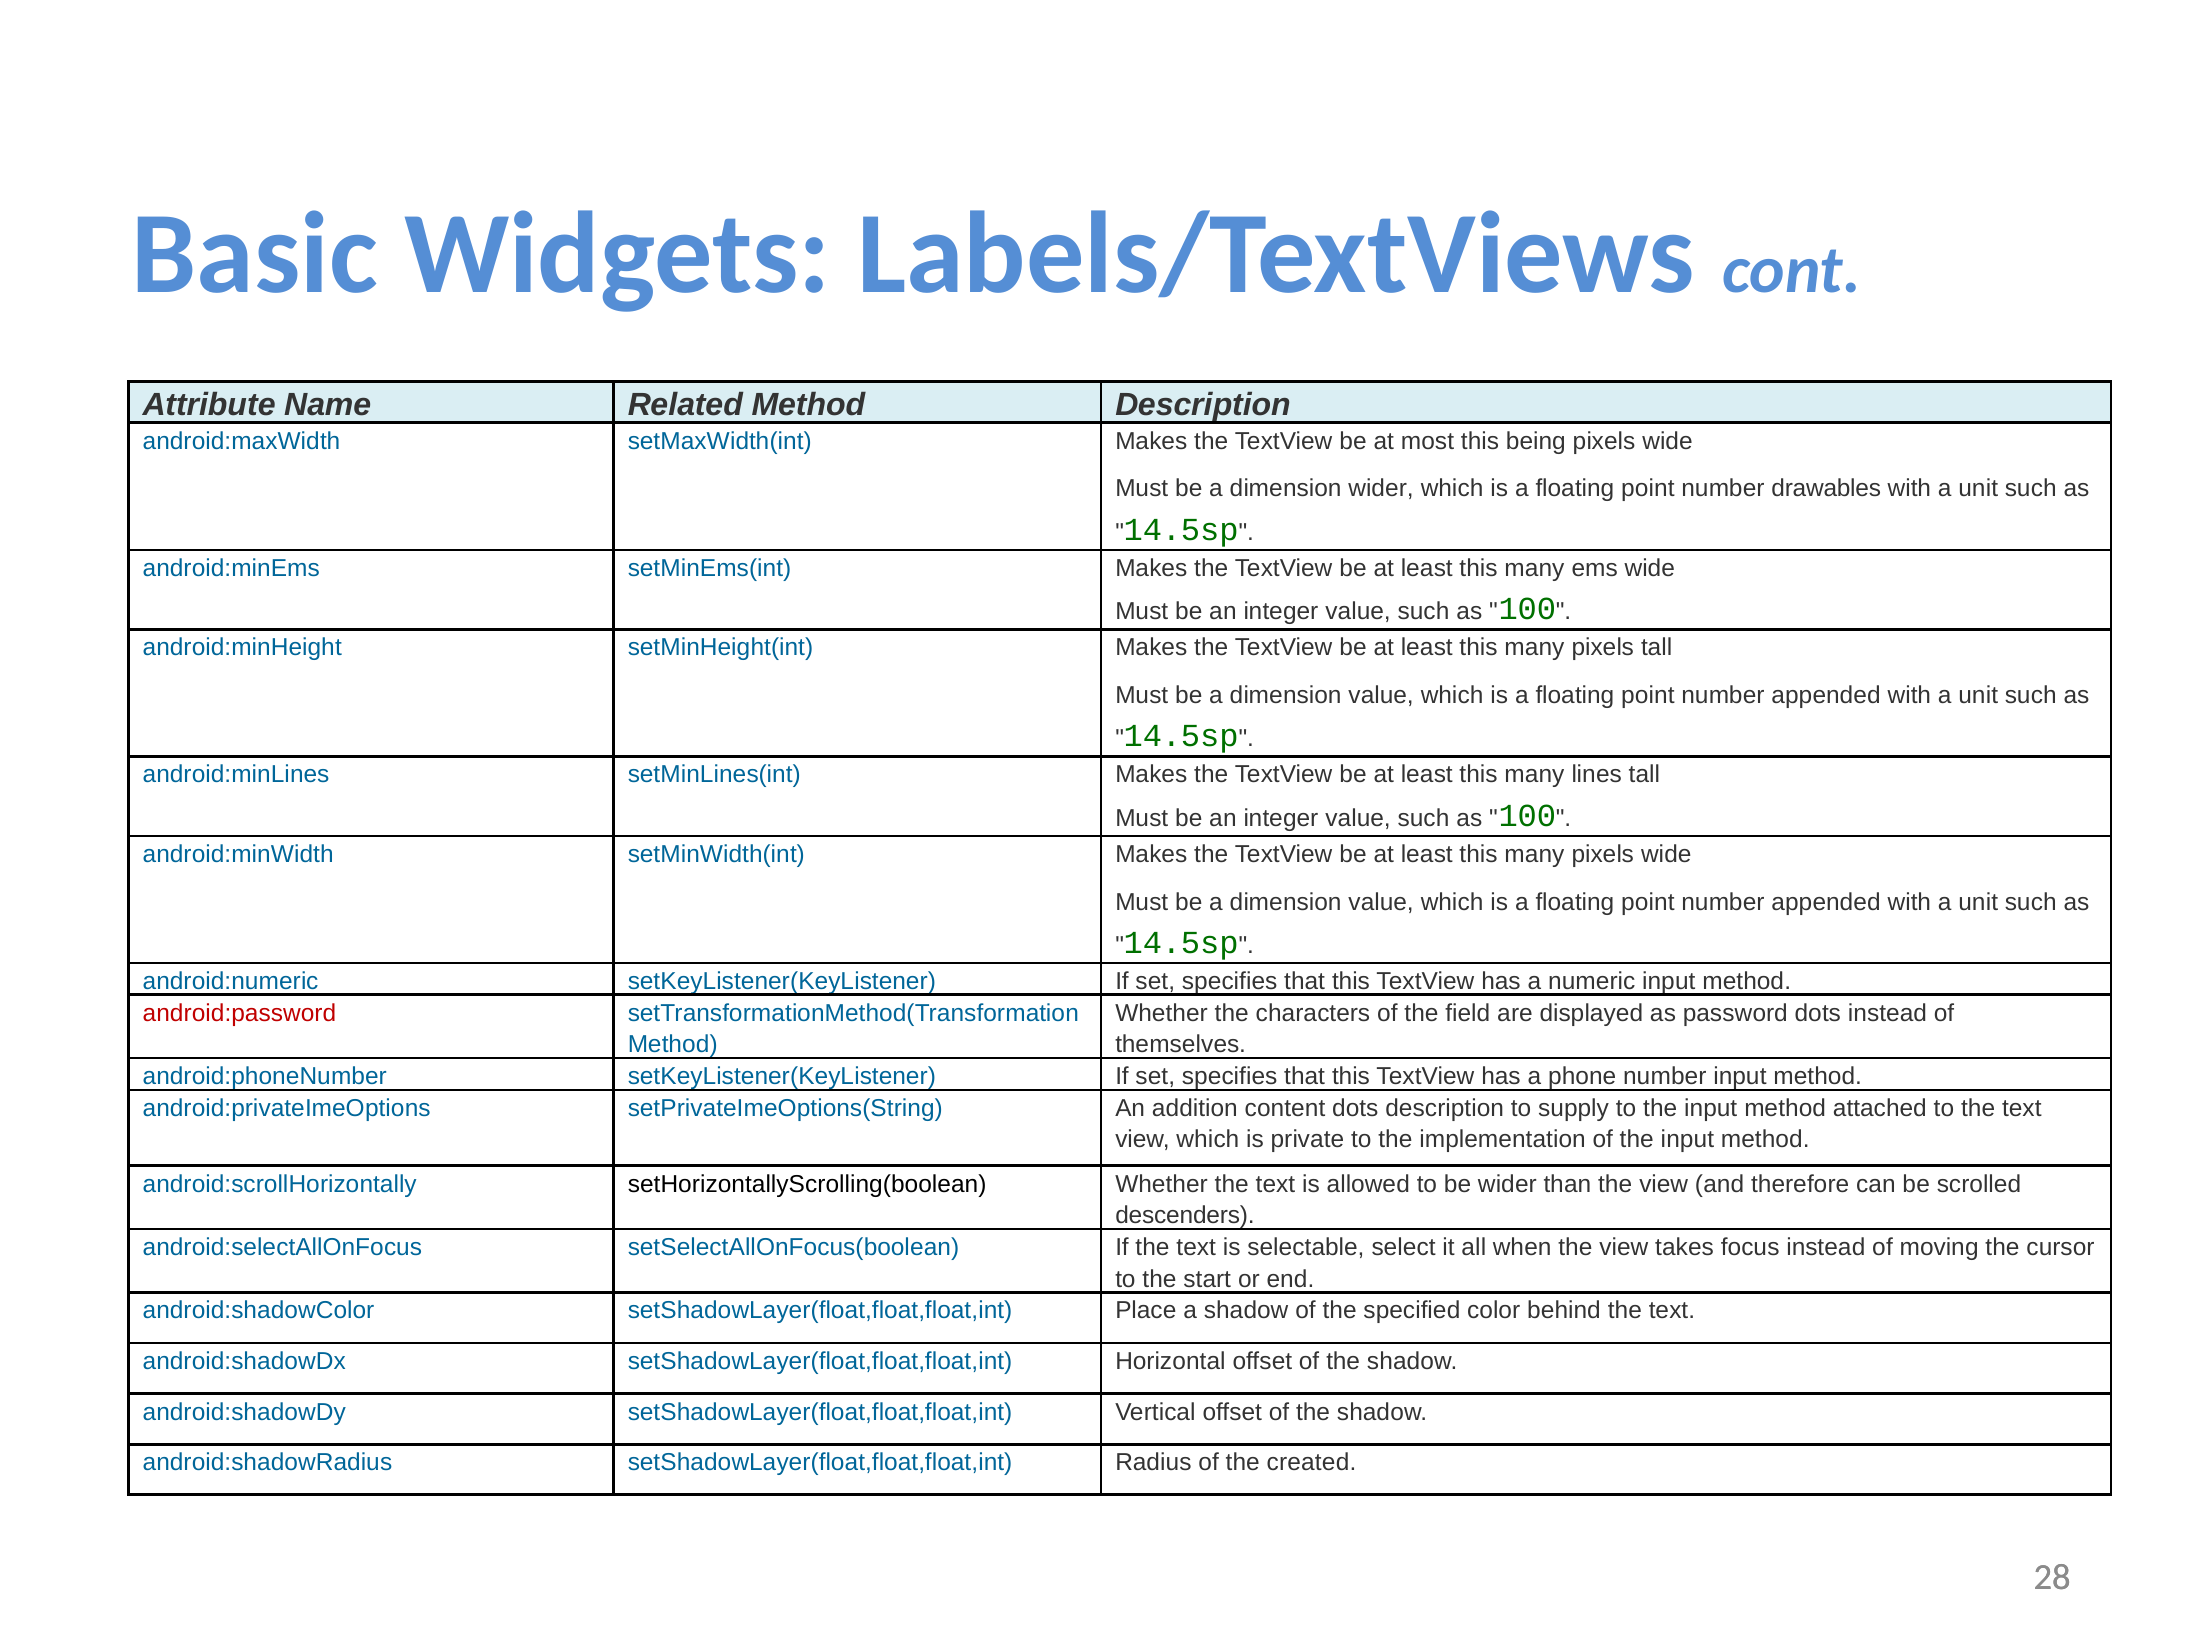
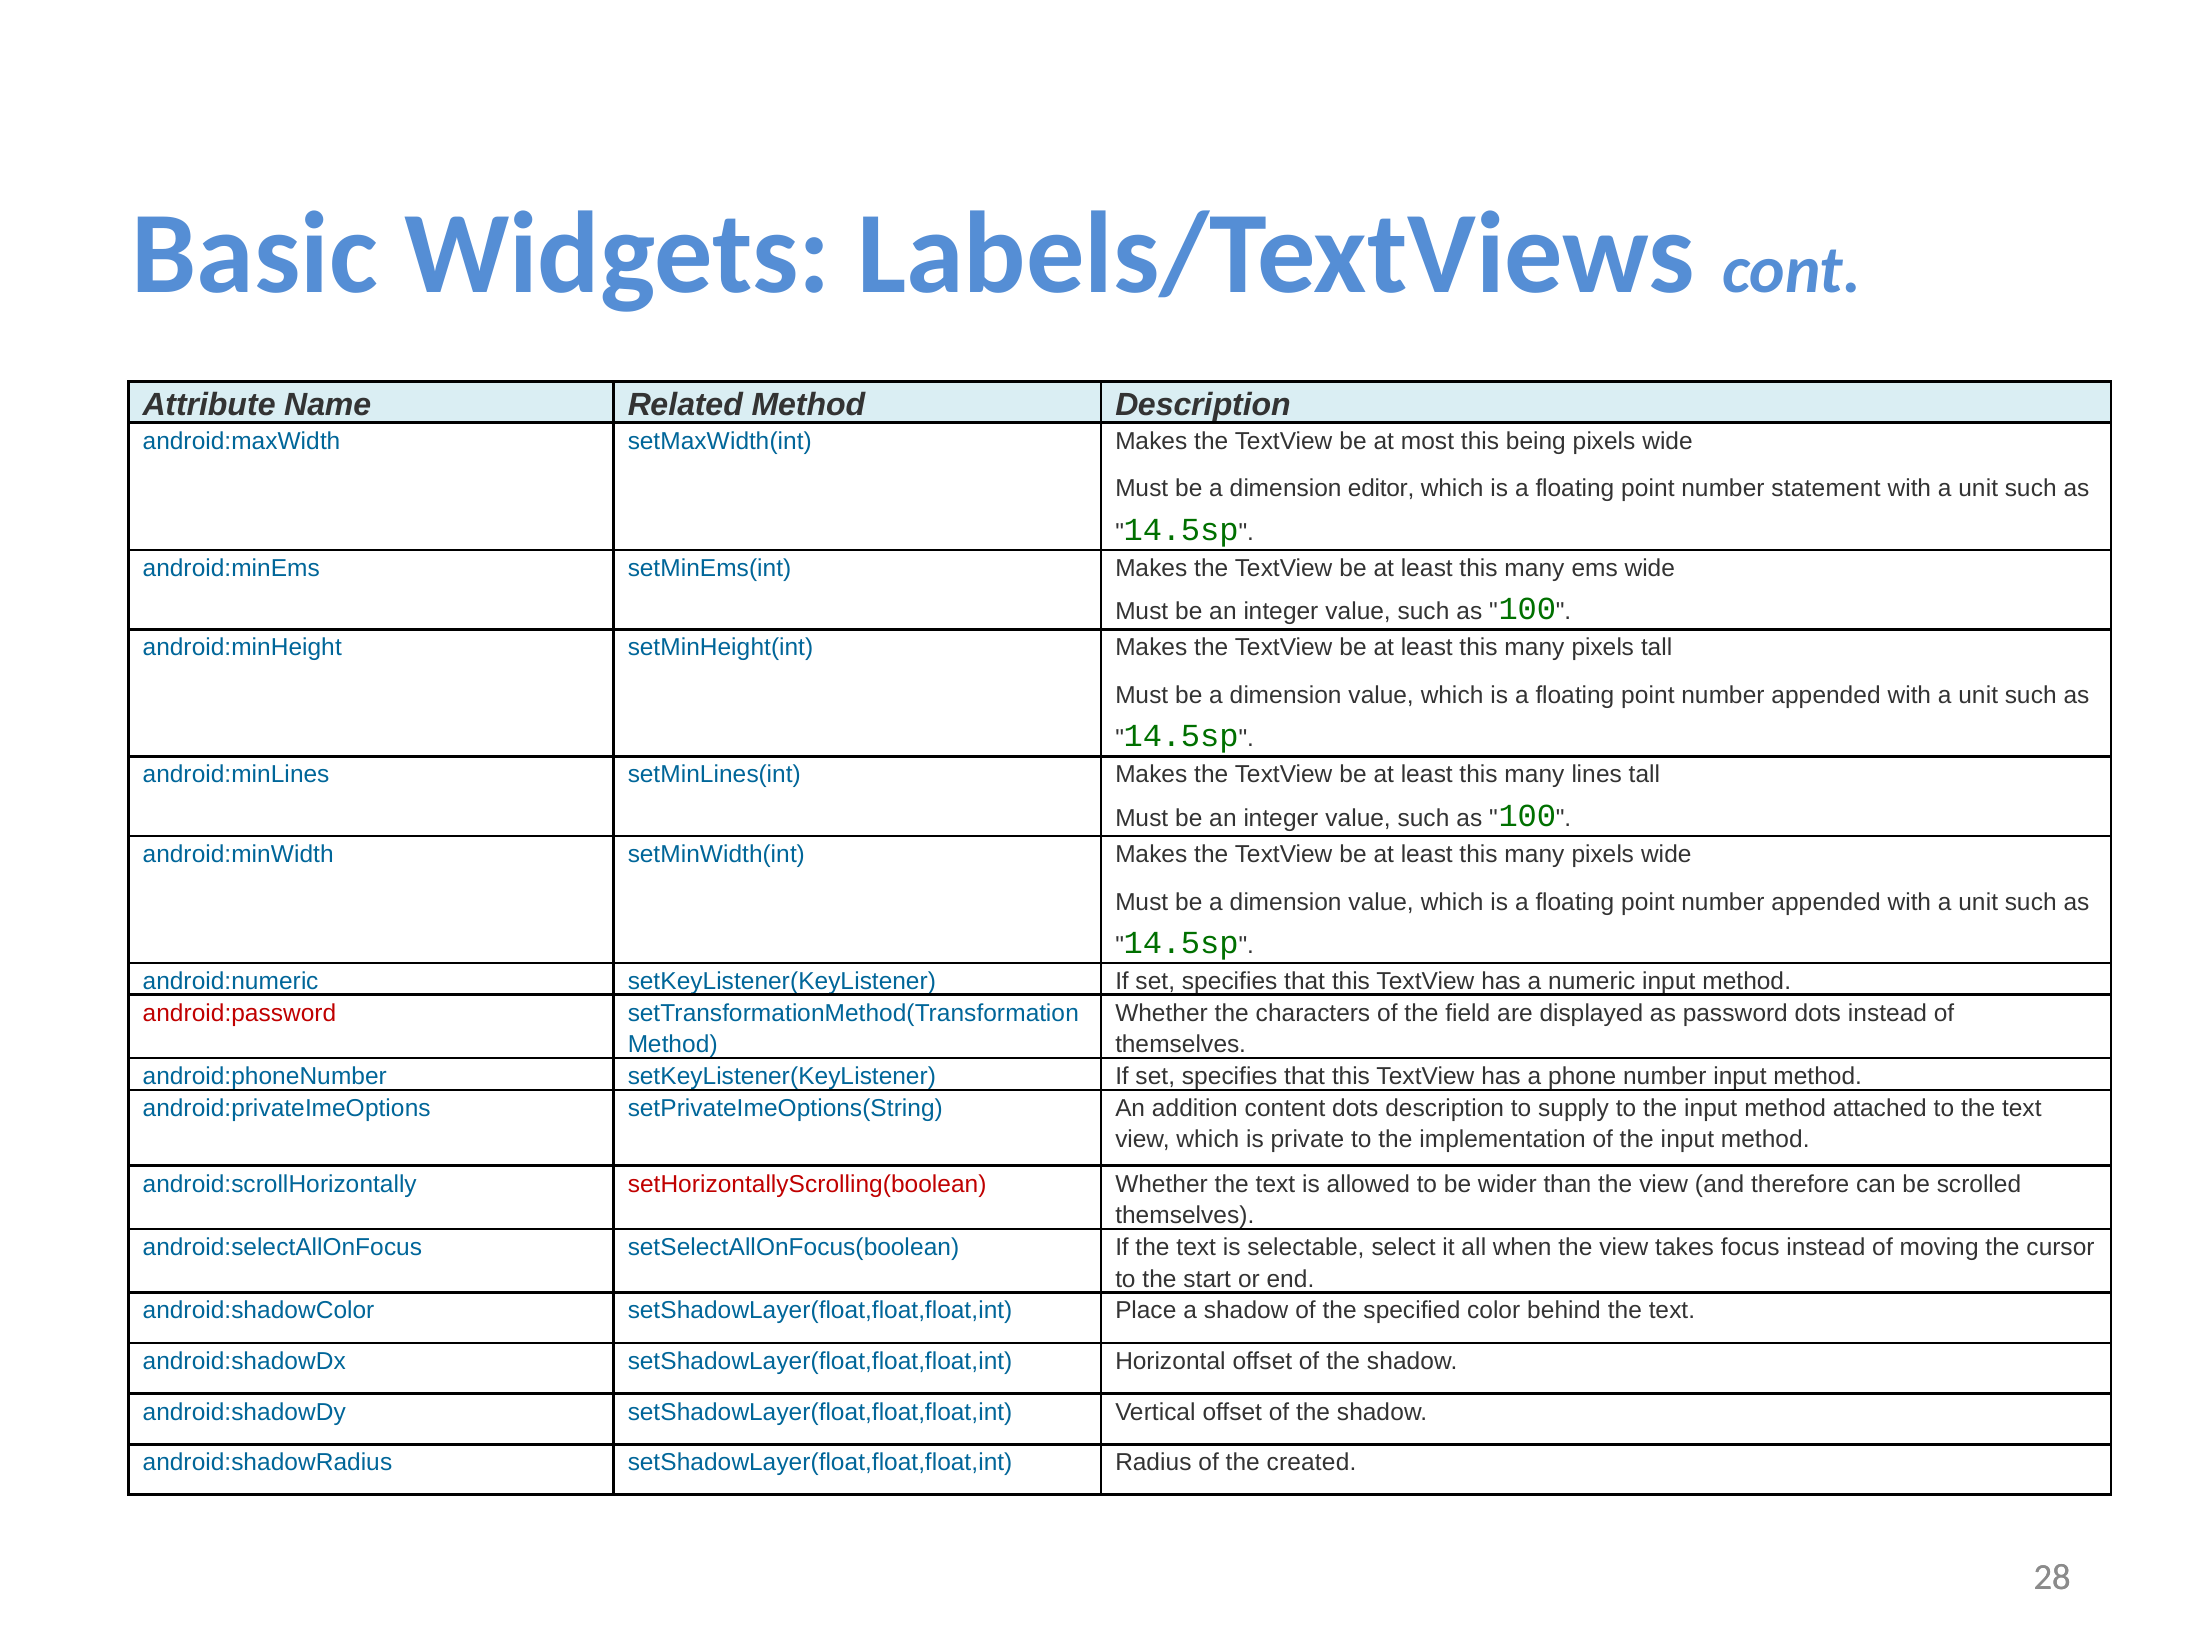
dimension wider: wider -> editor
drawables: drawables -> statement
setHorizontallyScrolling(boolean colour: black -> red
descenders at (1185, 1216): descenders -> themselves
